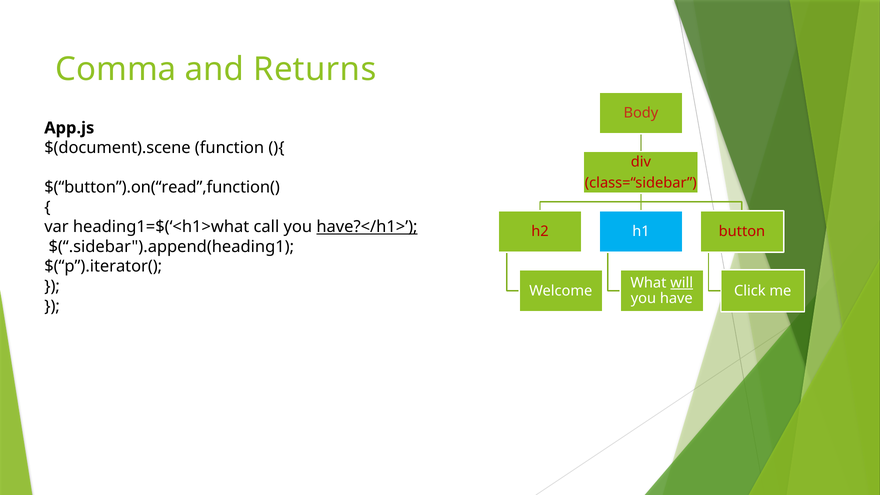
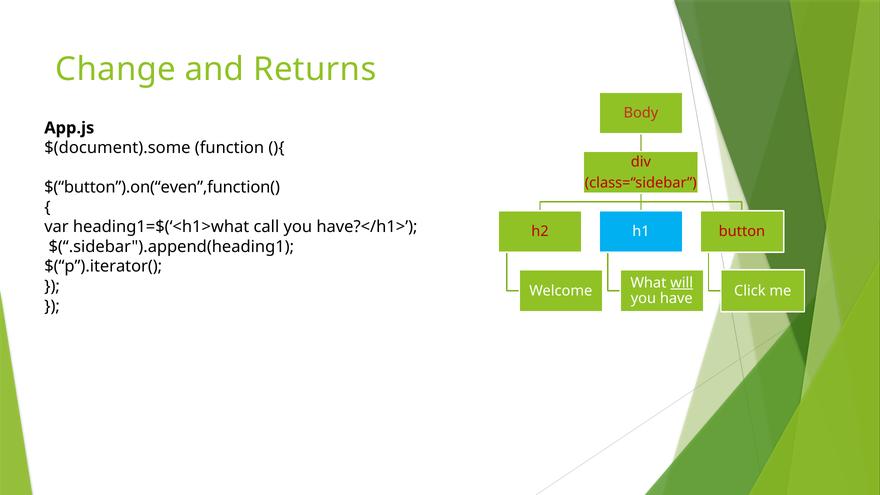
Comma: Comma -> Change
$(document).scene: $(document).scene -> $(document).some
$(“button”).on(“read”,function(: $(“button”).on(“read”,function( -> $(“button”).on(“even”,function(
have?</h1> underline: present -> none
